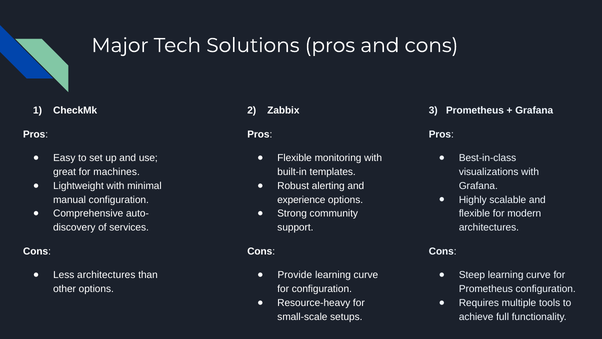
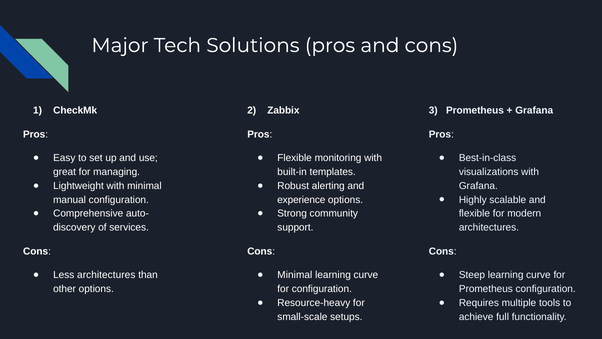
machines: machines -> managing
Provide at (295, 275): Provide -> Minimal
